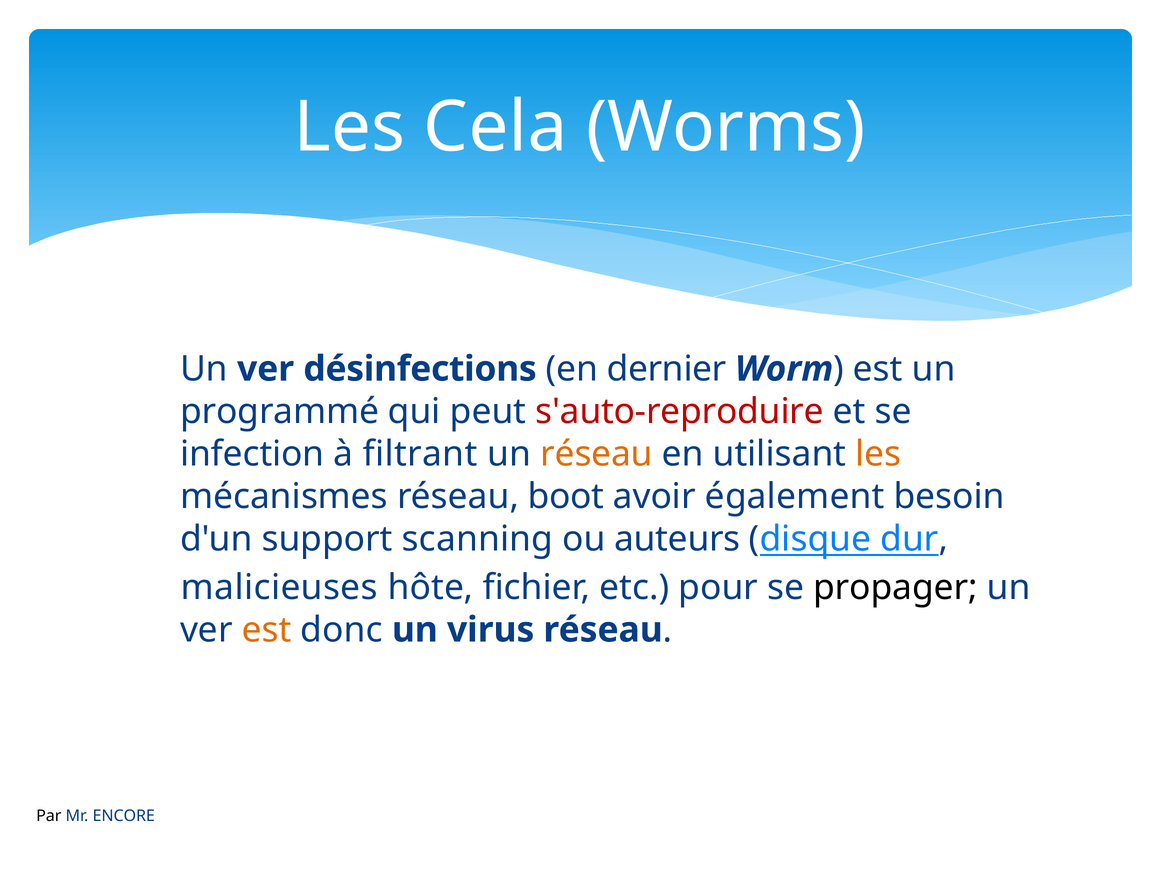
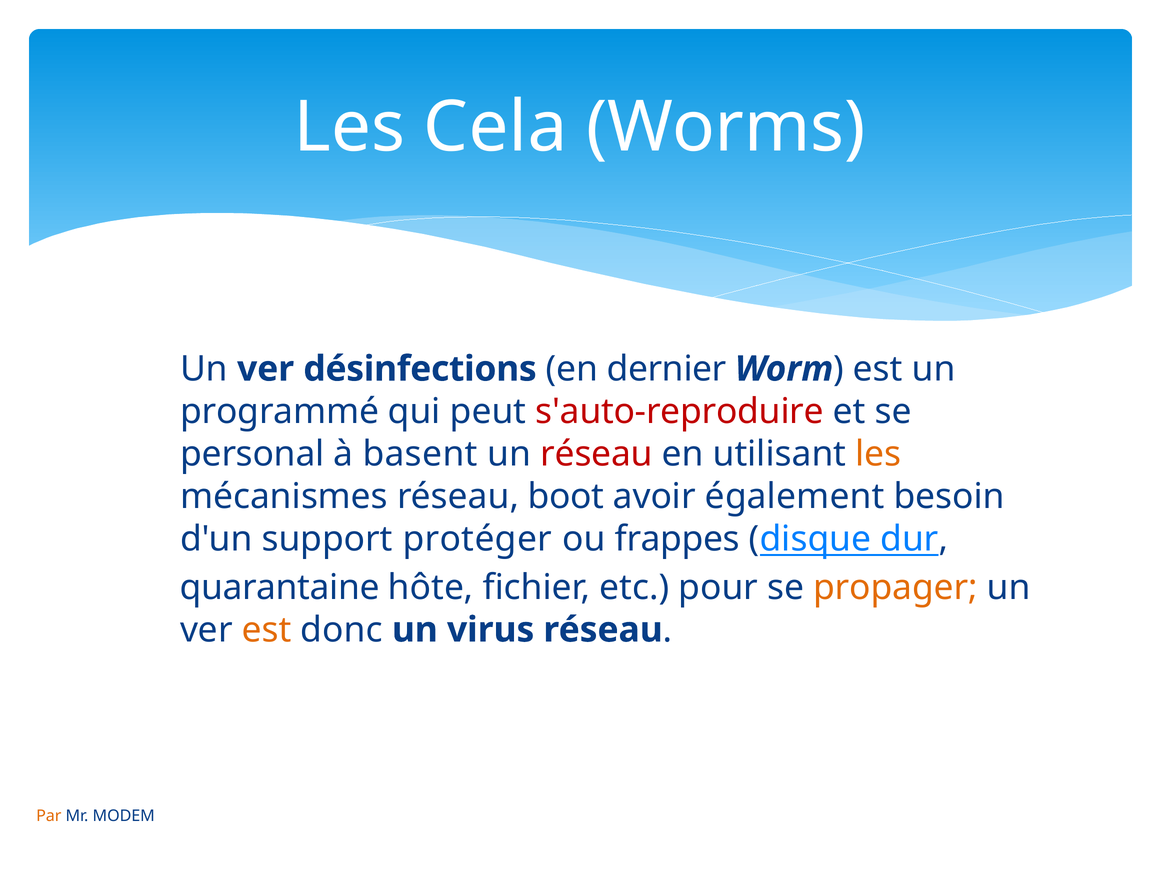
infection: infection -> personal
filtrant: filtrant -> basent
réseau at (597, 454) colour: orange -> red
scanning: scanning -> protéger
auteurs: auteurs -> frappes
malicieuses: malicieuses -> quarantaine
propager colour: black -> orange
Par colour: black -> orange
ENCORE: ENCORE -> MODEM
